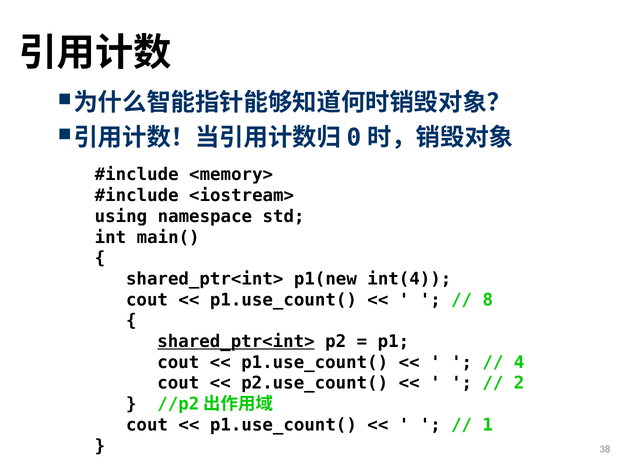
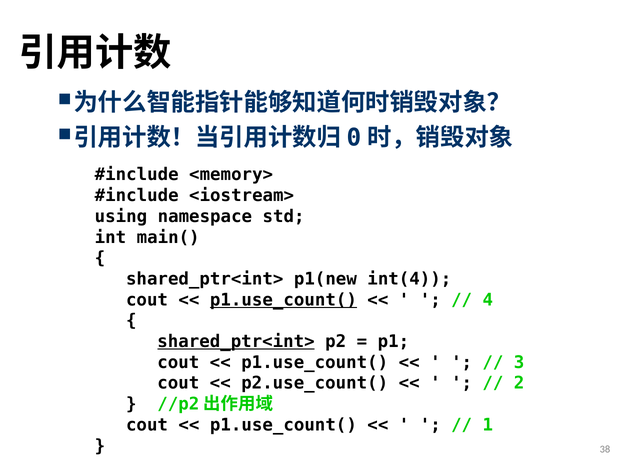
p1.use_count( at (283, 300) underline: none -> present
8: 8 -> 4
4: 4 -> 3
